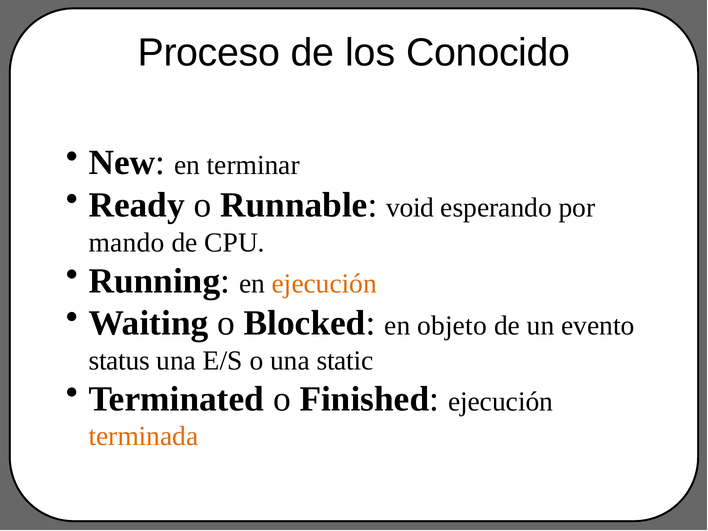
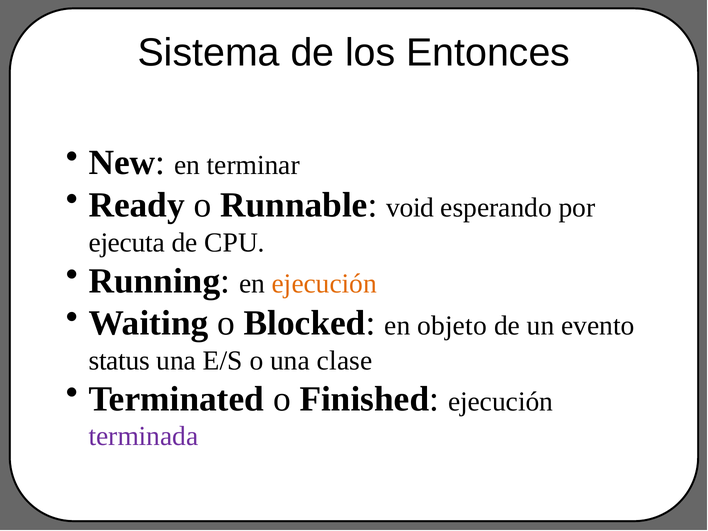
Proceso: Proceso -> Sistema
Conocido: Conocido -> Entonces
mando: mando -> ejecuta
static: static -> clase
terminada colour: orange -> purple
